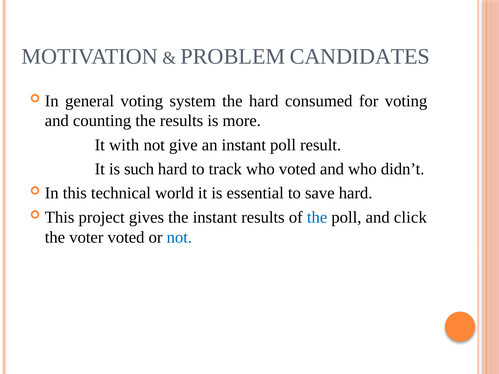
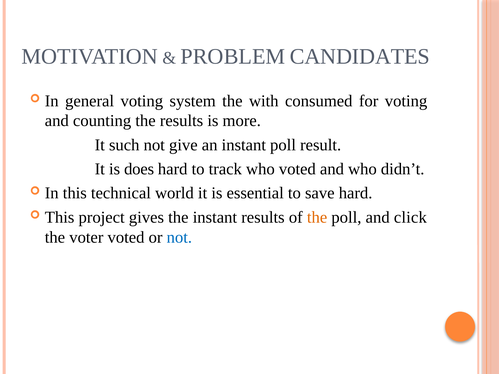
the hard: hard -> with
with: with -> such
such: such -> does
the at (317, 217) colour: blue -> orange
